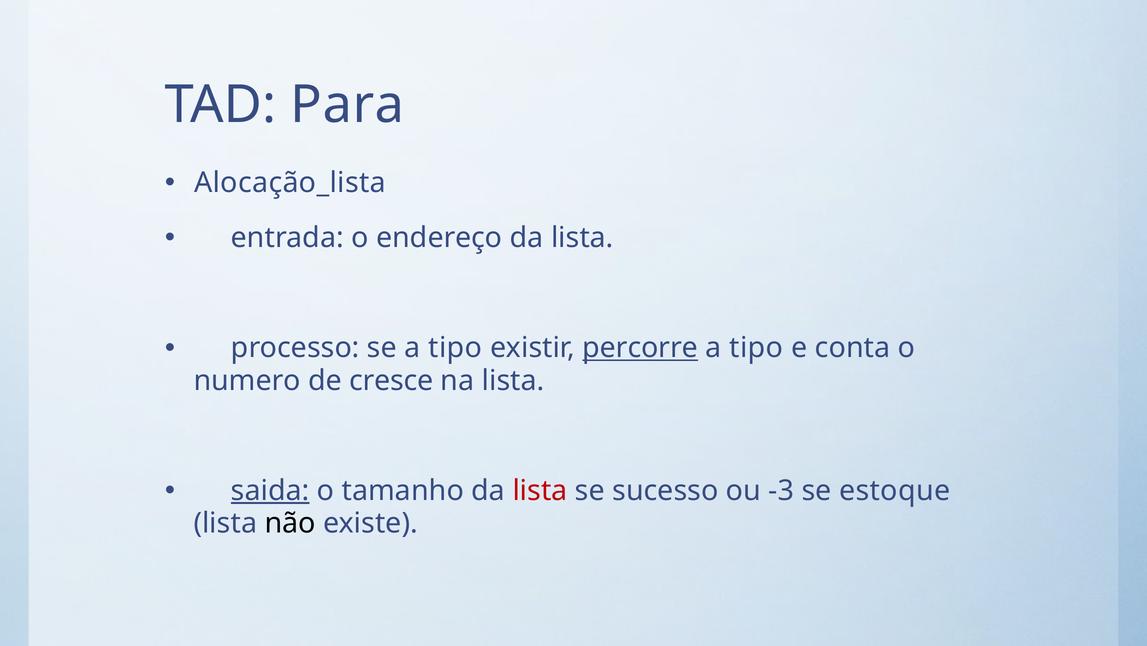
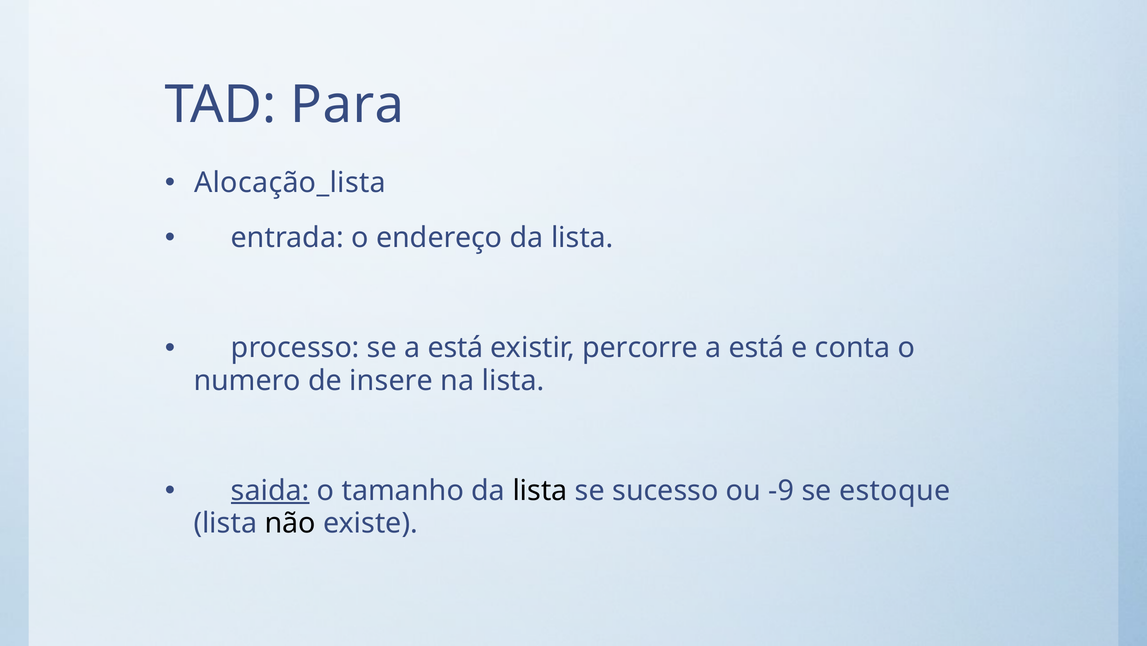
se a tipo: tipo -> está
percorre underline: present -> none
tipo at (756, 347): tipo -> está
cresce: cresce -> insere
lista at (540, 490) colour: red -> black
-3: -3 -> -9
